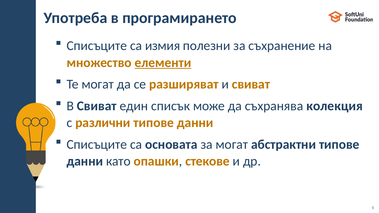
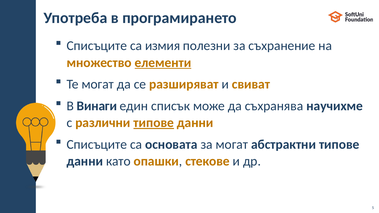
В Свиват: Свиват -> Винаги
колекция: колекция -> научихме
типове at (154, 123) underline: none -> present
